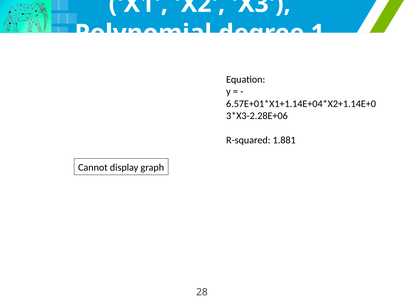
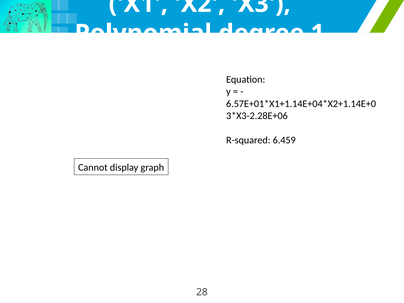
1.881: 1.881 -> 6.459
